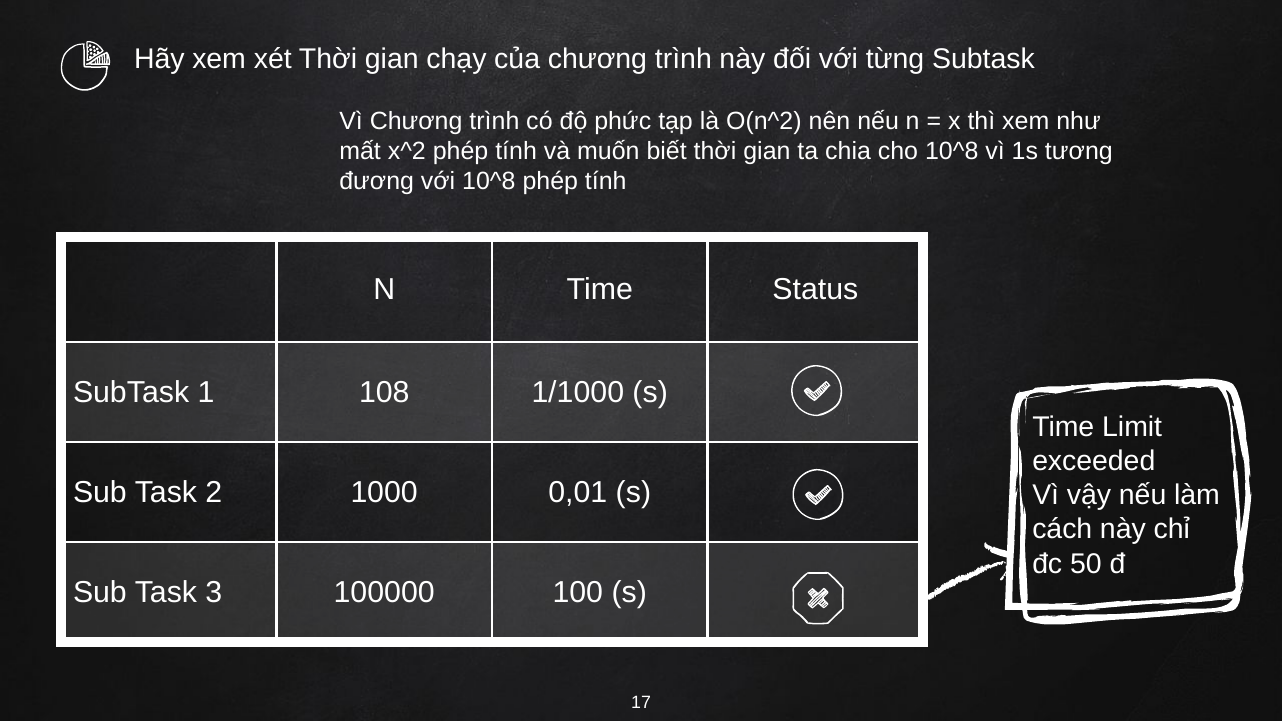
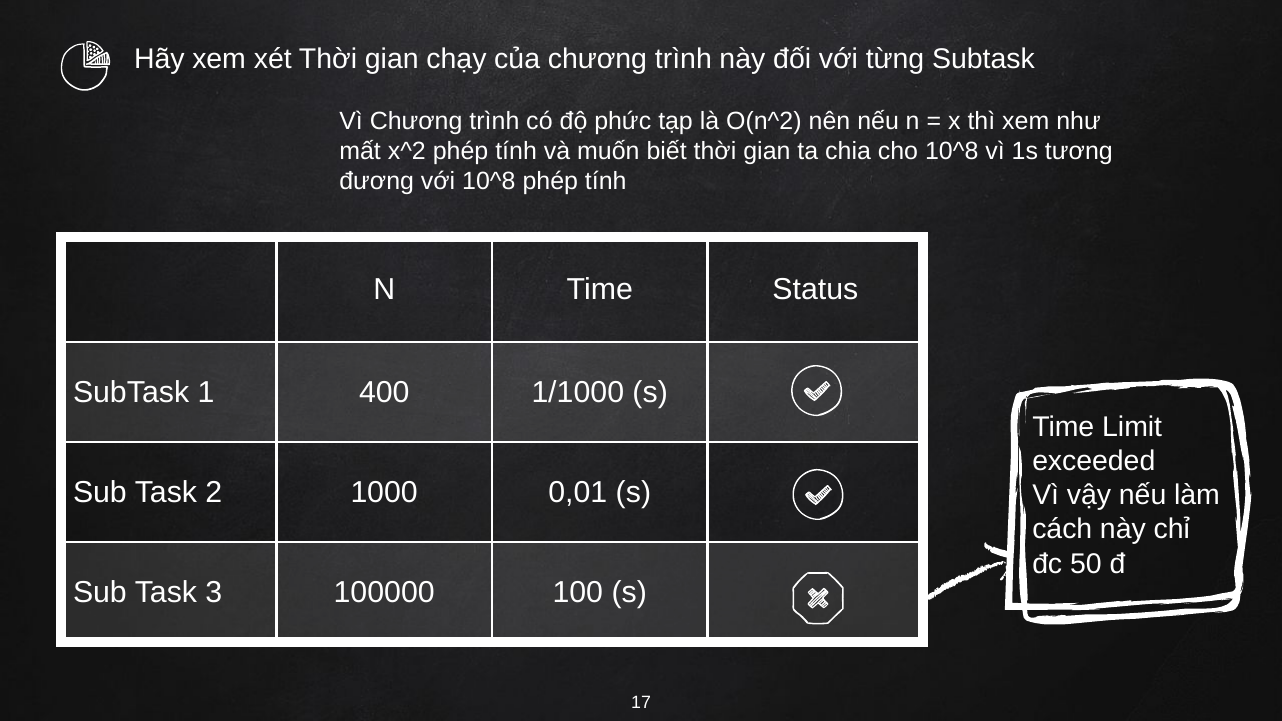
108: 108 -> 400
